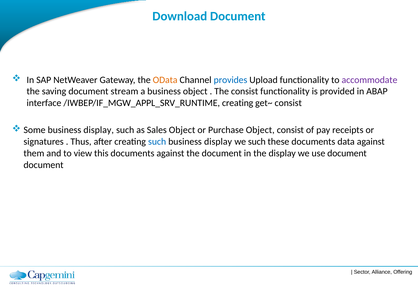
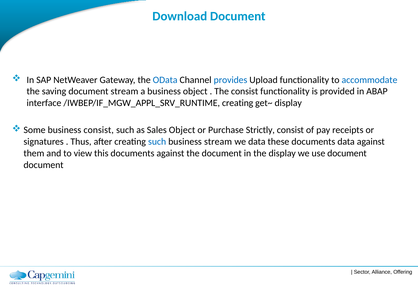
OData colour: orange -> blue
accommodate colour: purple -> blue
get~ consist: consist -> display
Some business display: display -> consist
Purchase Object: Object -> Strictly
display at (218, 141): display -> stream
we such: such -> data
